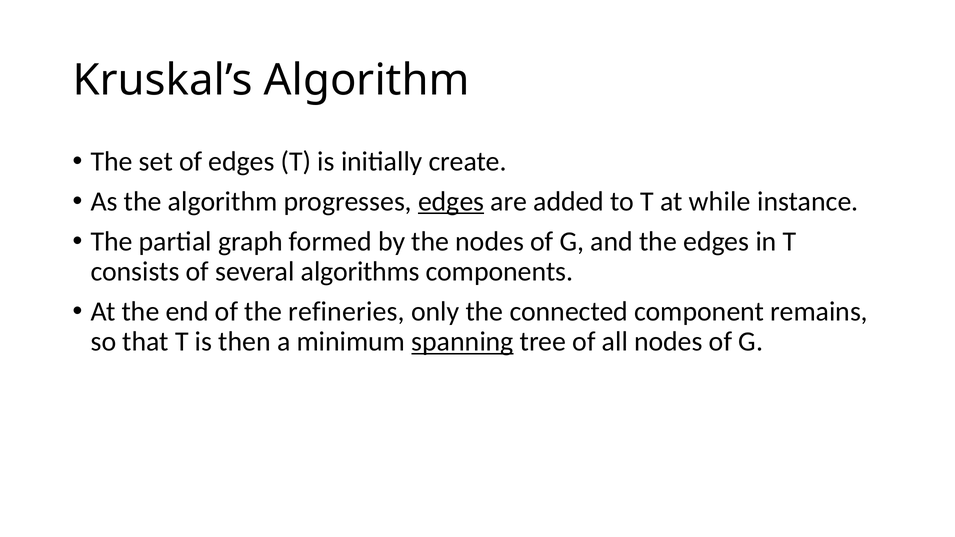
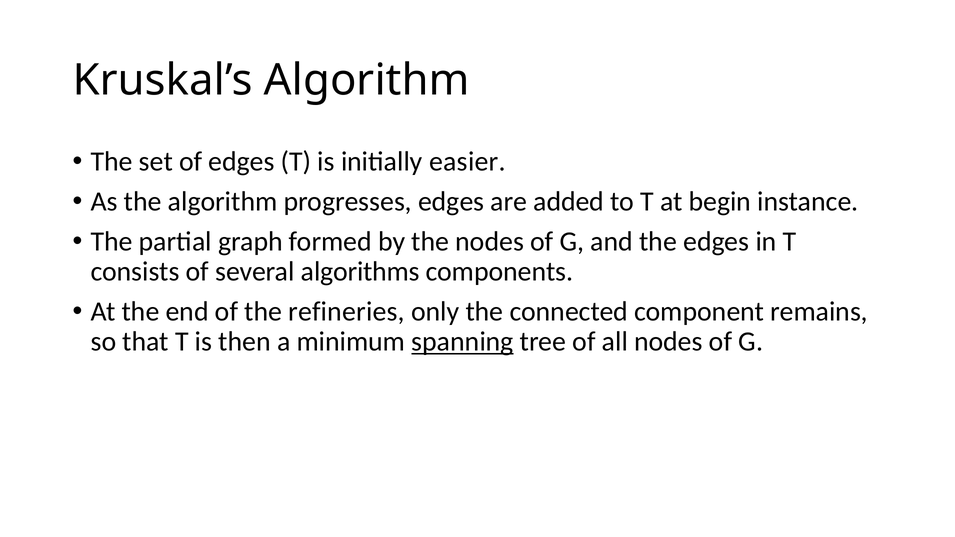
create: create -> easier
edges at (451, 202) underline: present -> none
while: while -> begin
